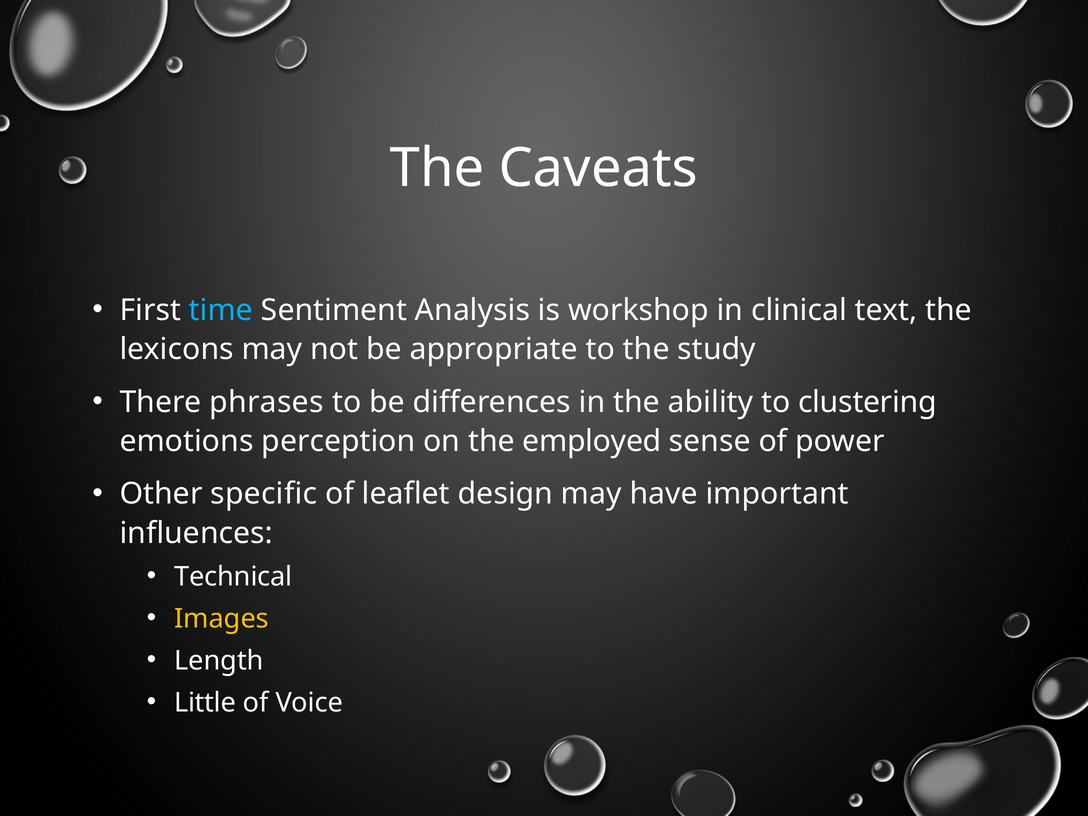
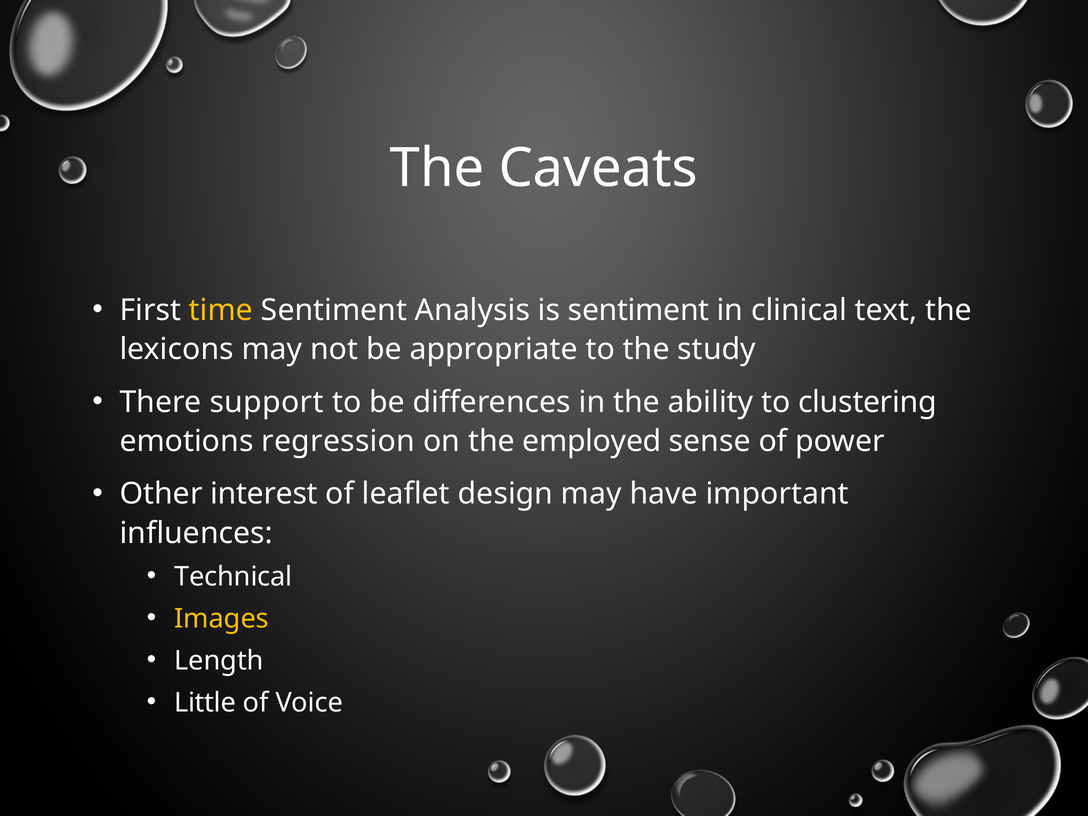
time colour: light blue -> yellow
is workshop: workshop -> sentiment
phrases: phrases -> support
perception: perception -> regression
specific: specific -> interest
